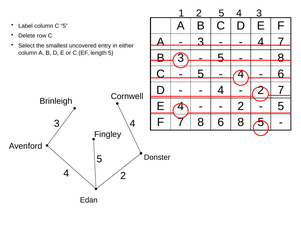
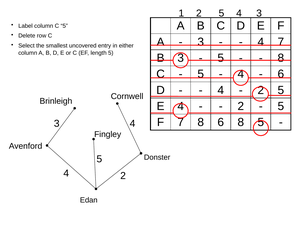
2 7: 7 -> 5
